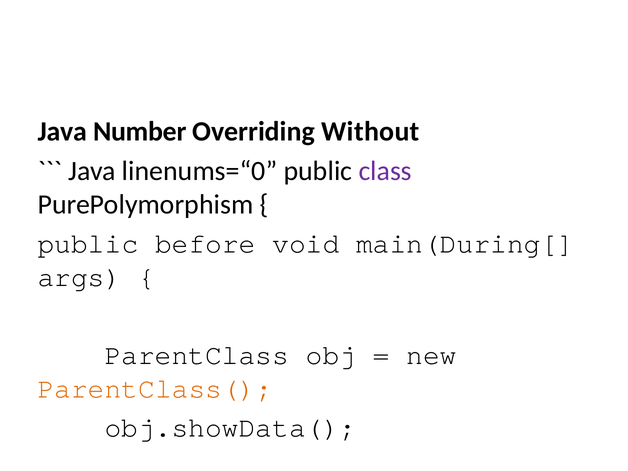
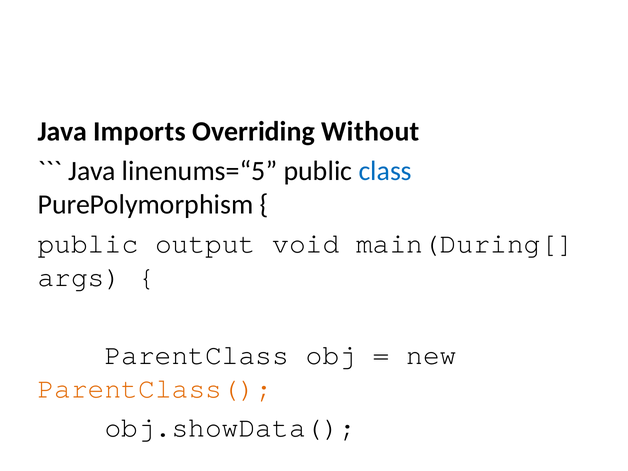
Number: Number -> Imports
linenums=“0: linenums=“0 -> linenums=“5
class at (385, 171) colour: purple -> blue
before: before -> output
